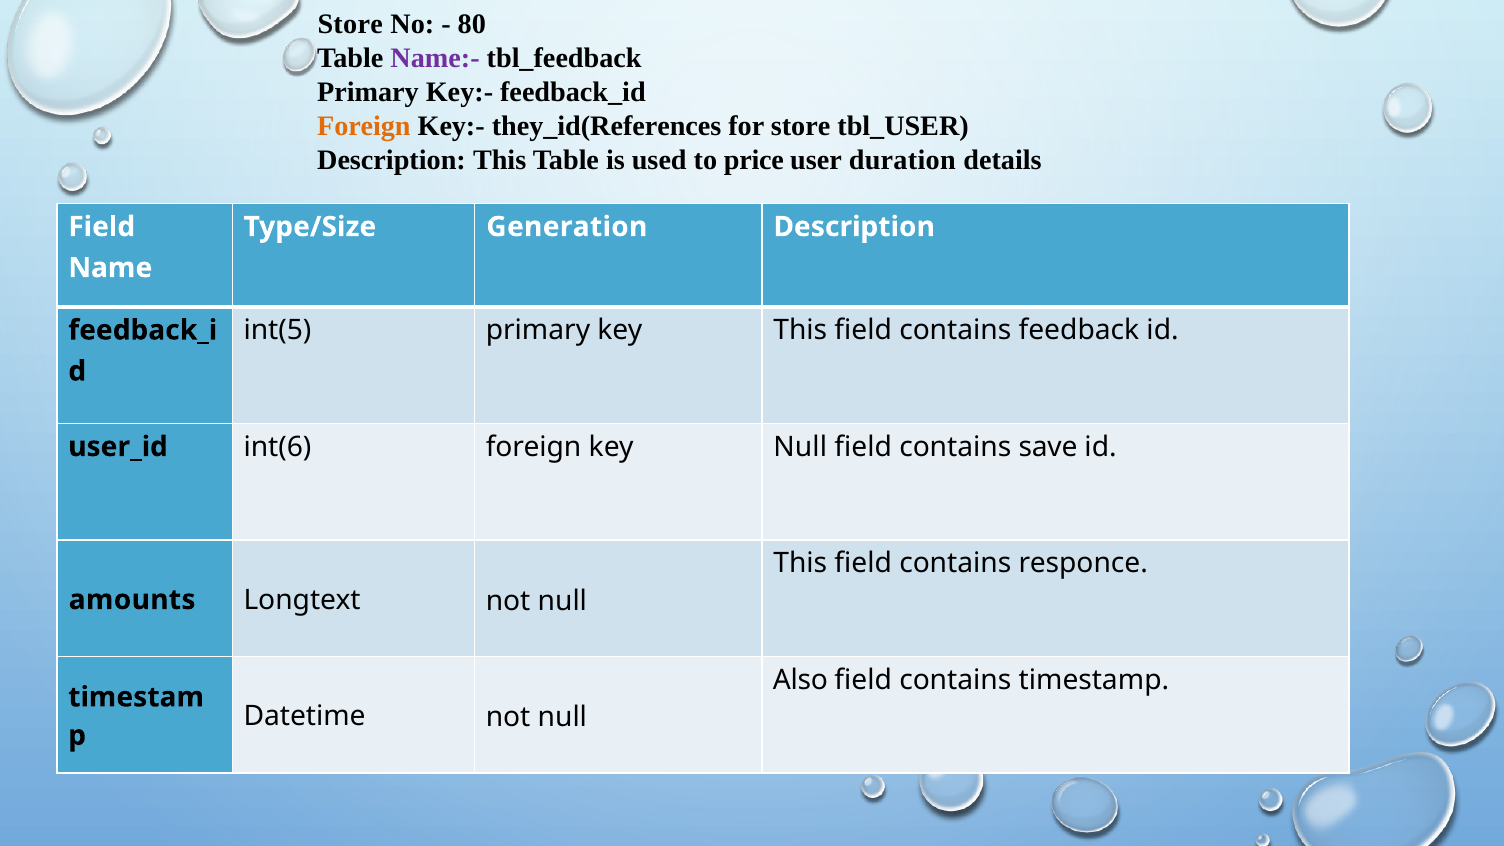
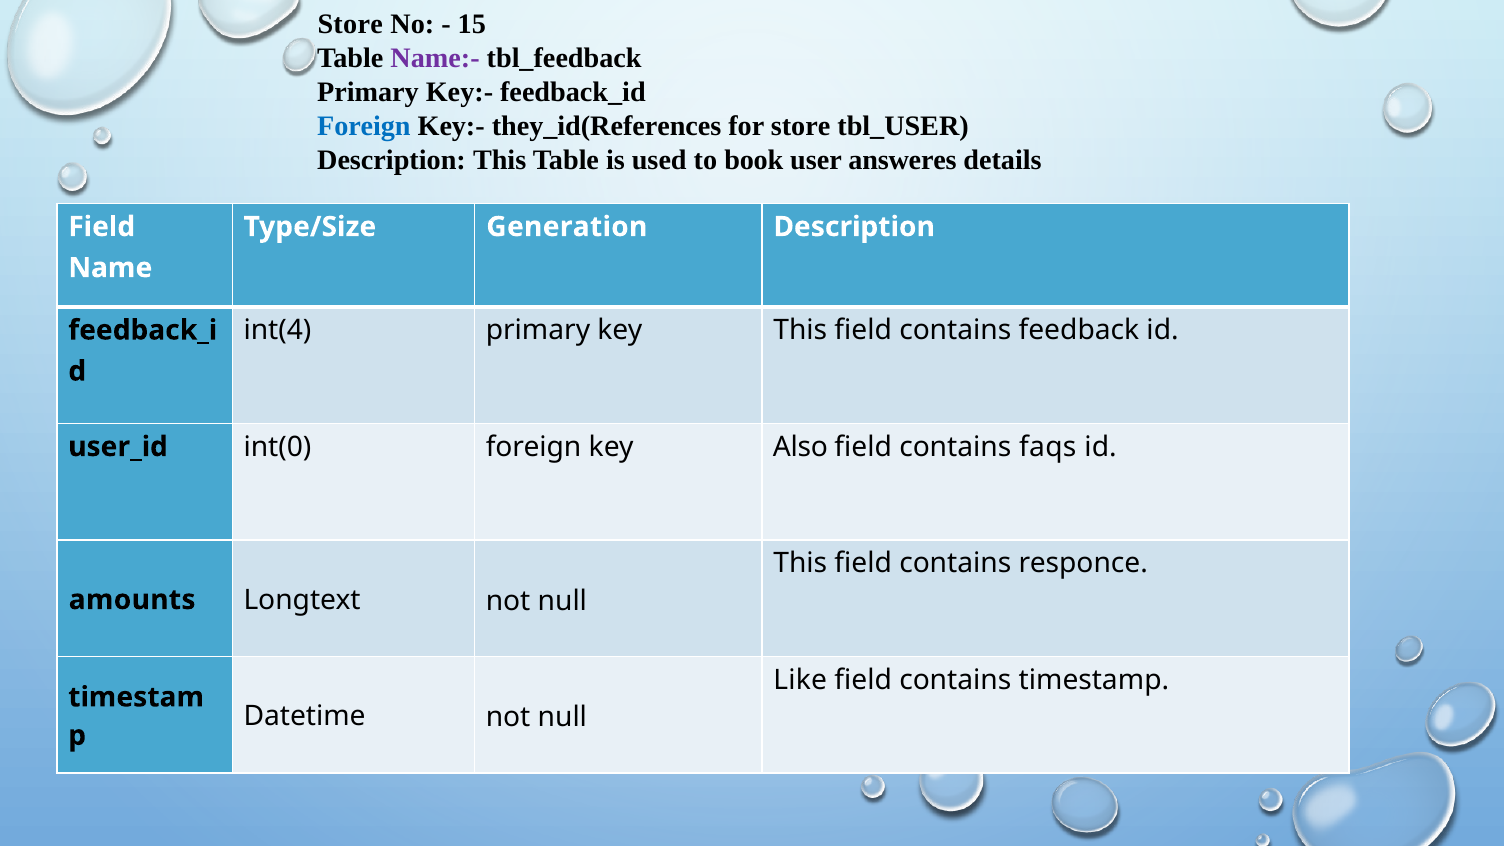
80: 80 -> 15
Foreign at (364, 126) colour: orange -> blue
price: price -> book
duration: duration -> answeres
int(5: int(5 -> int(4
int(6: int(6 -> int(0
key Null: Null -> Also
save: save -> faqs
Also: Also -> Like
